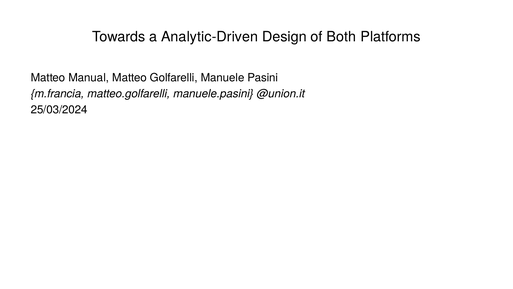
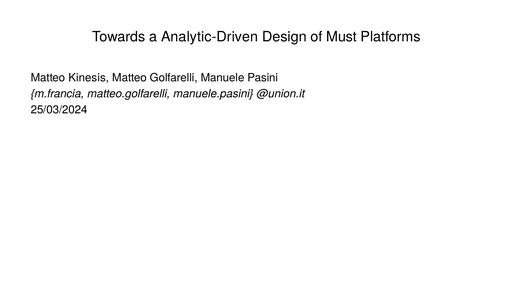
Both: Both -> Must
Manual: Manual -> Kinesis
